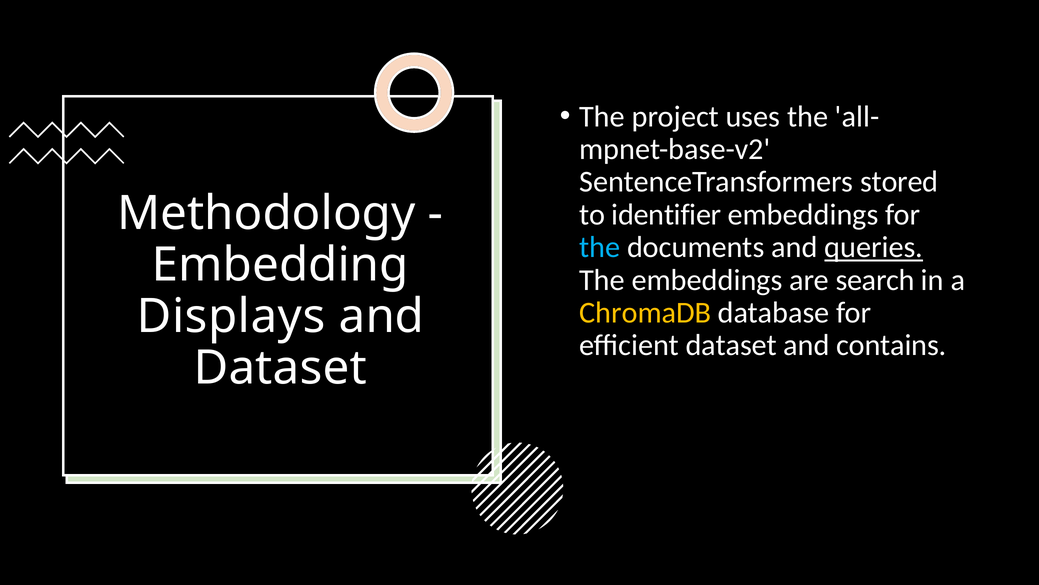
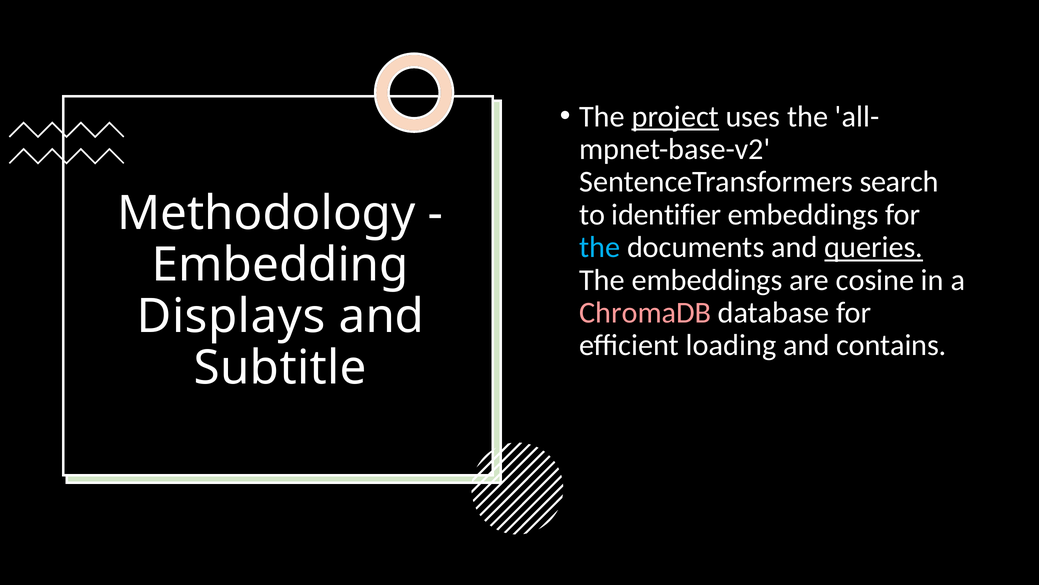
project underline: none -> present
stored: stored -> search
search: search -> cosine
ChromaDB colour: yellow -> pink
efficient dataset: dataset -> loading
Dataset at (280, 368): Dataset -> Subtitle
